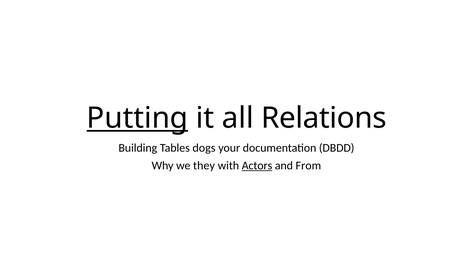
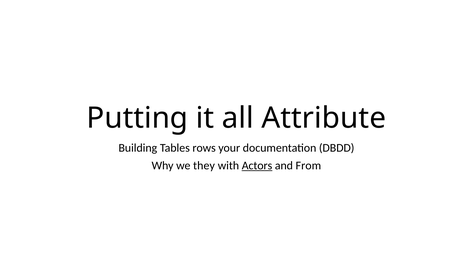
Putting underline: present -> none
Relations: Relations -> Attribute
dogs: dogs -> rows
